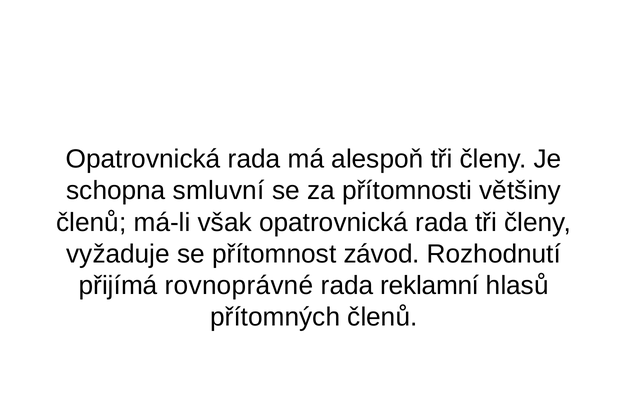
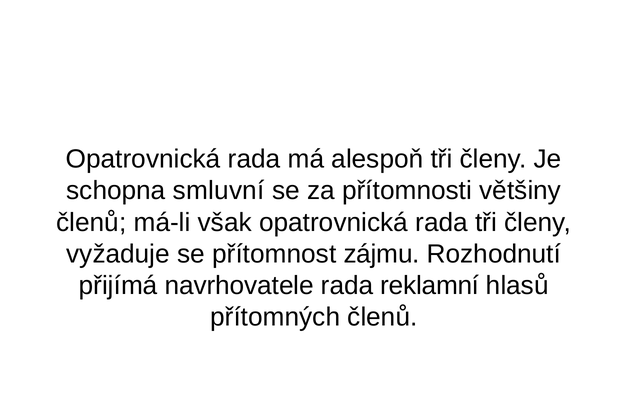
závod: závod -> zájmu
rovnoprávné: rovnoprávné -> navrhovatele
